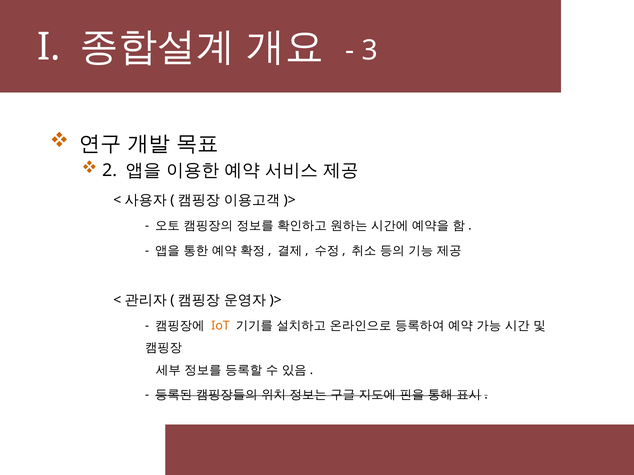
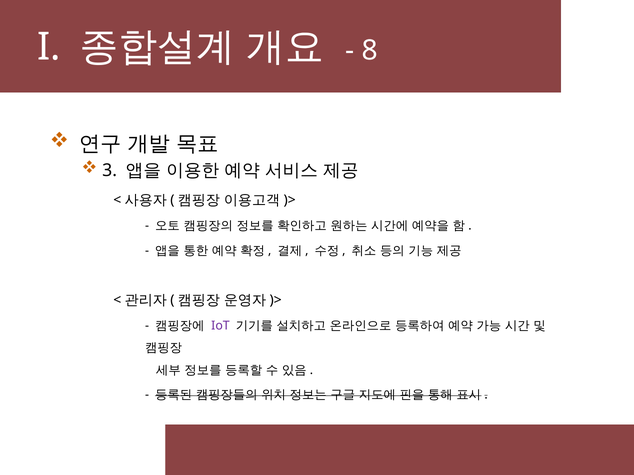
3: 3 -> 8
2: 2 -> 3
IoT colour: orange -> purple
